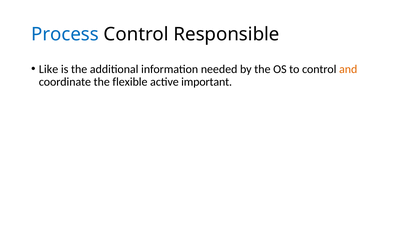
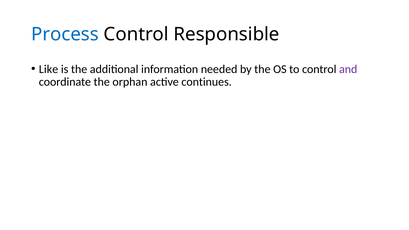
and colour: orange -> purple
flexible: flexible -> orphan
important: important -> continues
